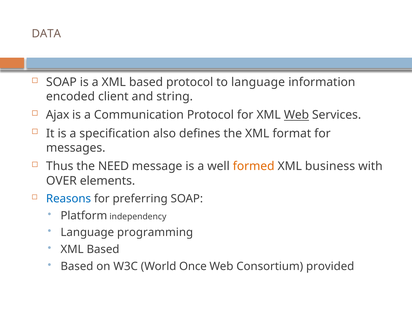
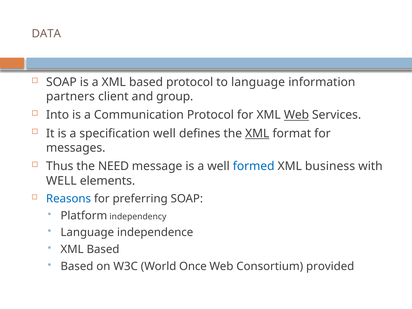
encoded: encoded -> partners
string: string -> group
Ajax: Ajax -> Into
specification also: also -> well
XML at (257, 133) underline: none -> present
formed colour: orange -> blue
OVER at (61, 181): OVER -> WELL
programming: programming -> independence
